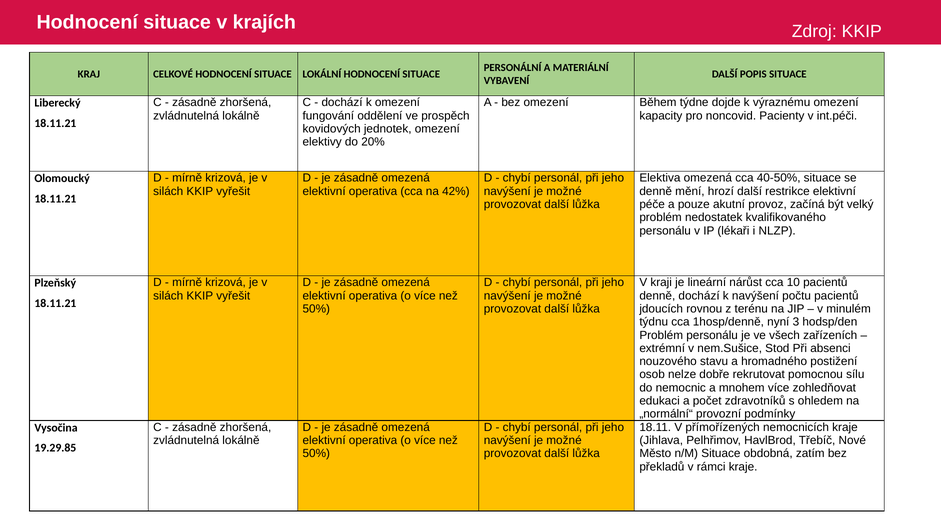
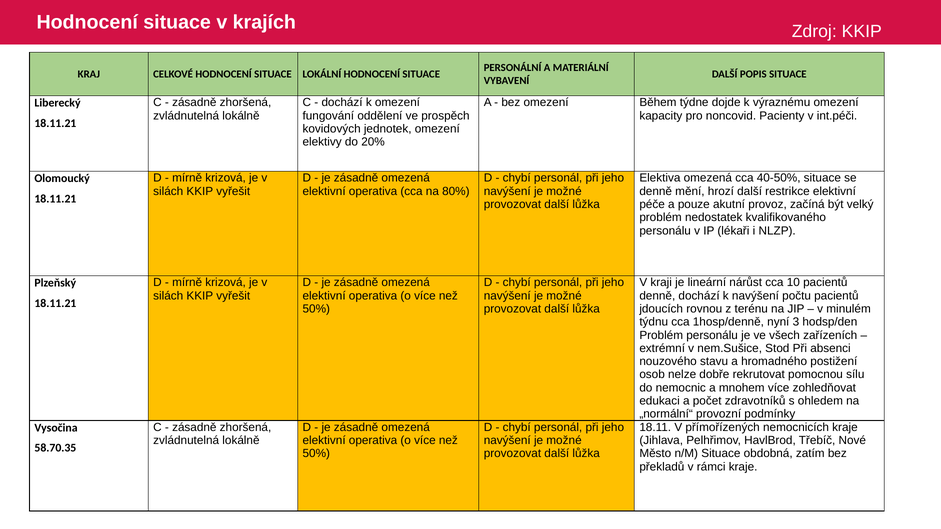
42%: 42% -> 80%
19.29.85: 19.29.85 -> 58.70.35
